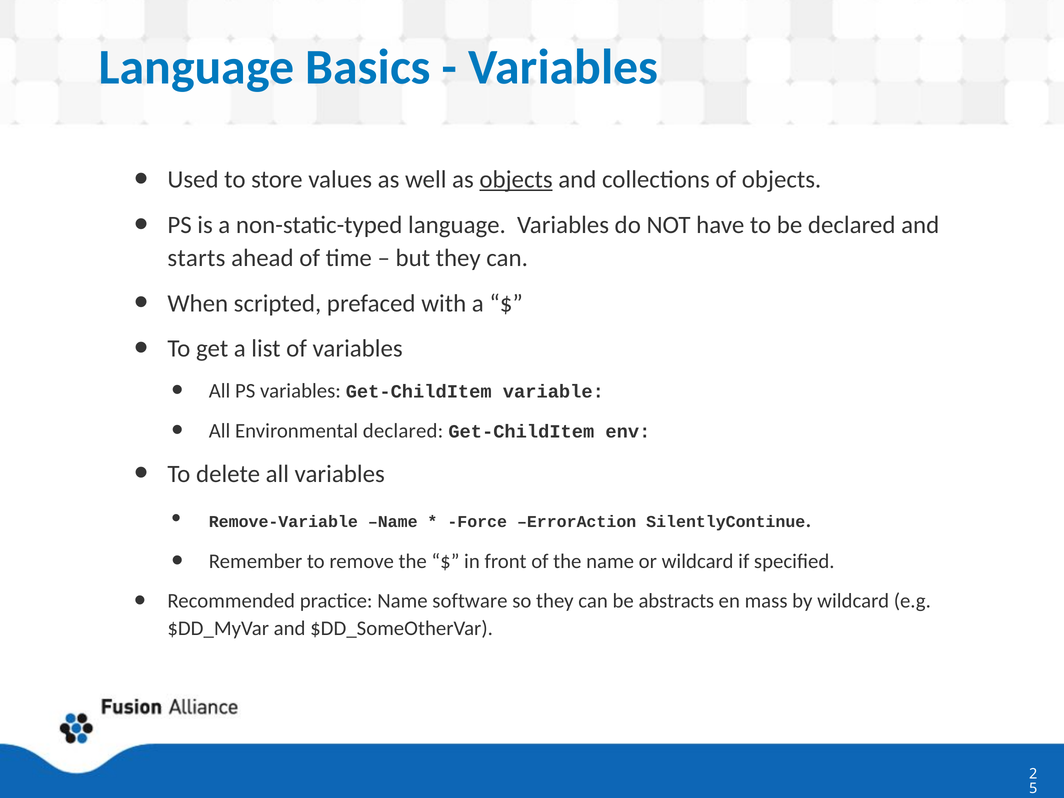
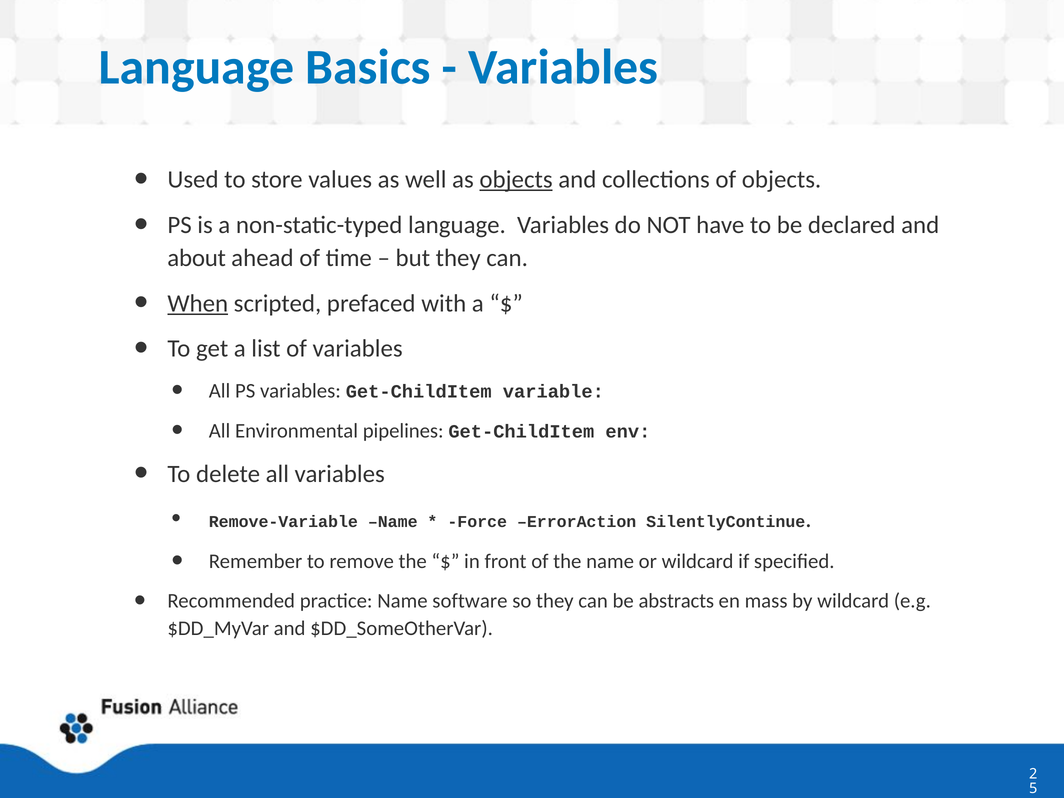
starts: starts -> about
When underline: none -> present
Environmental declared: declared -> pipelines
